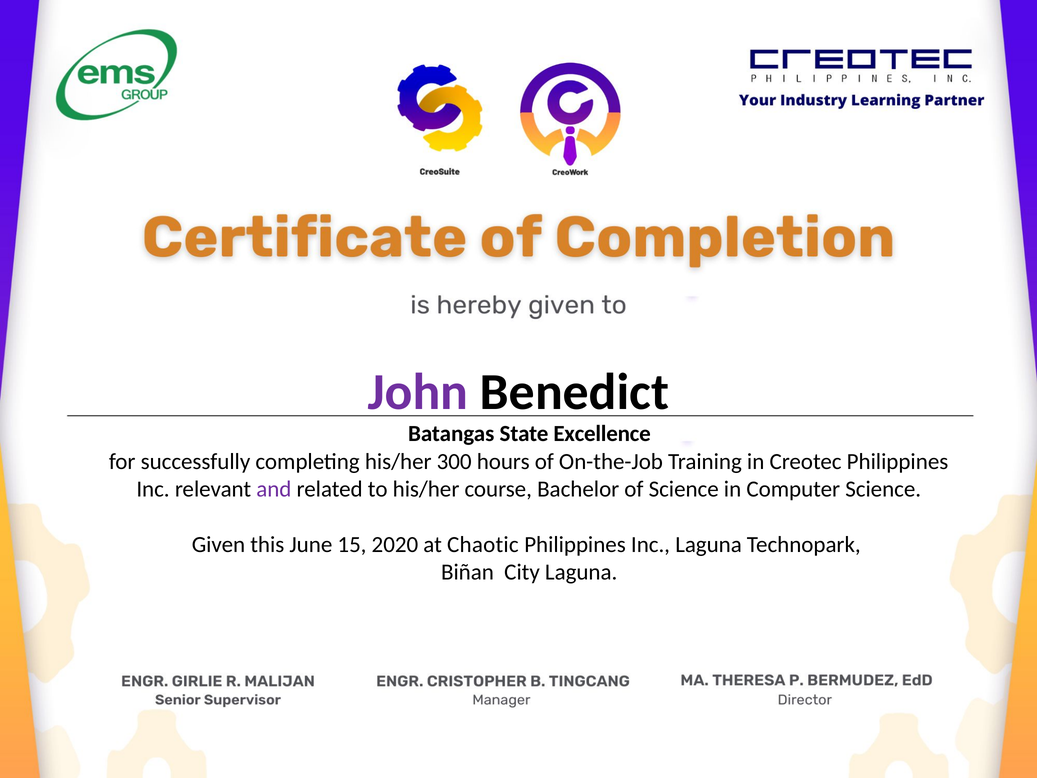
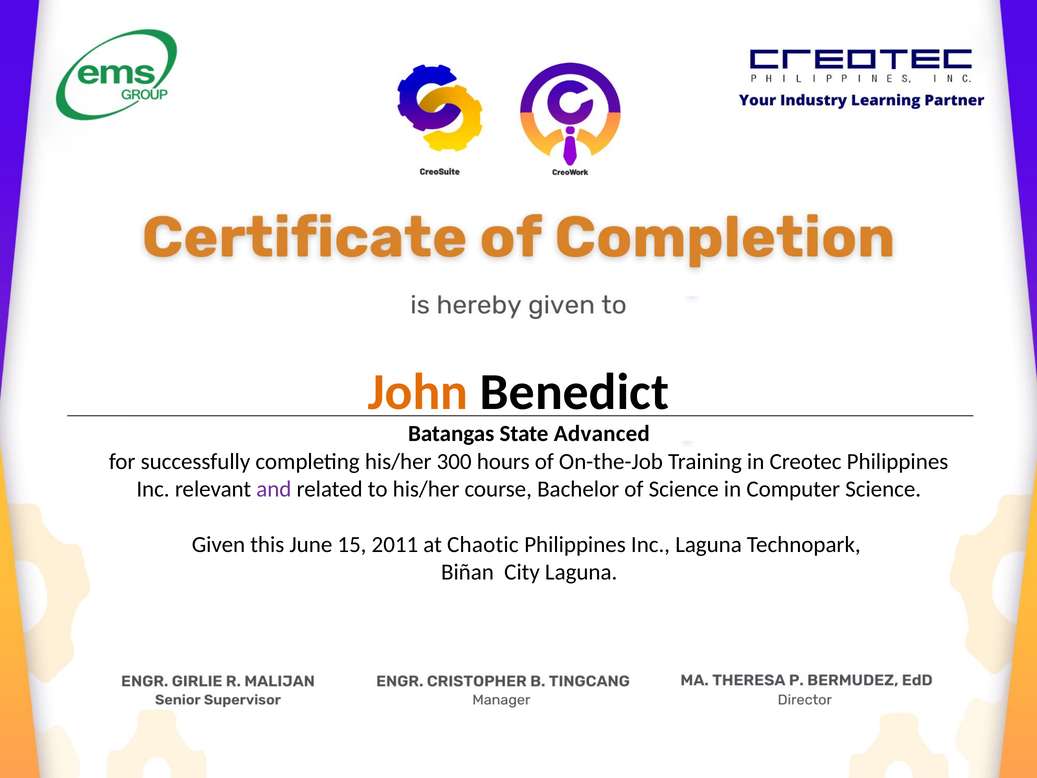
John colour: purple -> orange
Excellence: Excellence -> Advanced
2020: 2020 -> 2011
